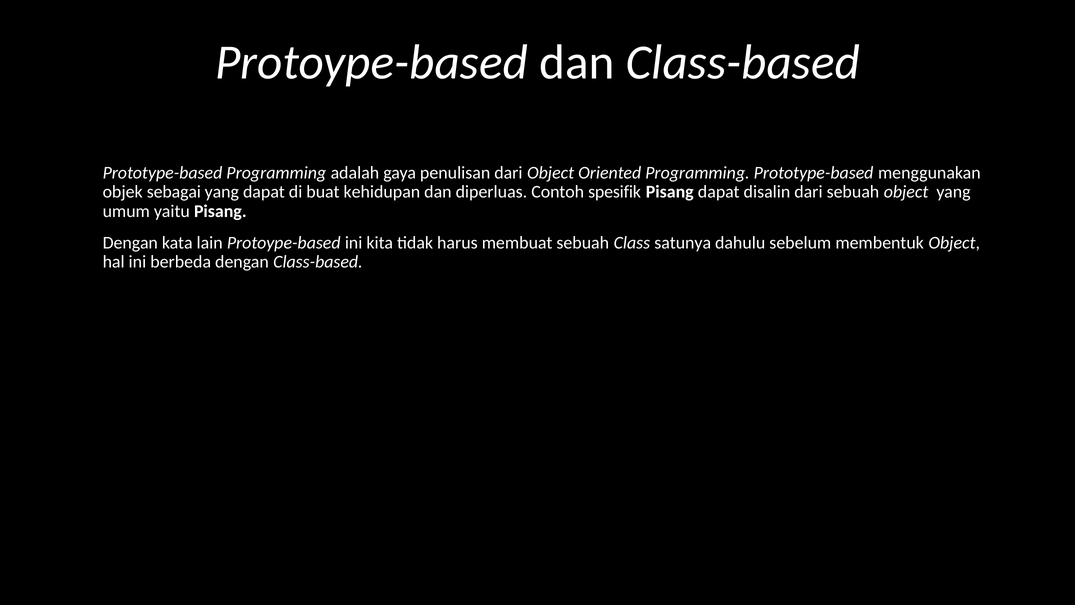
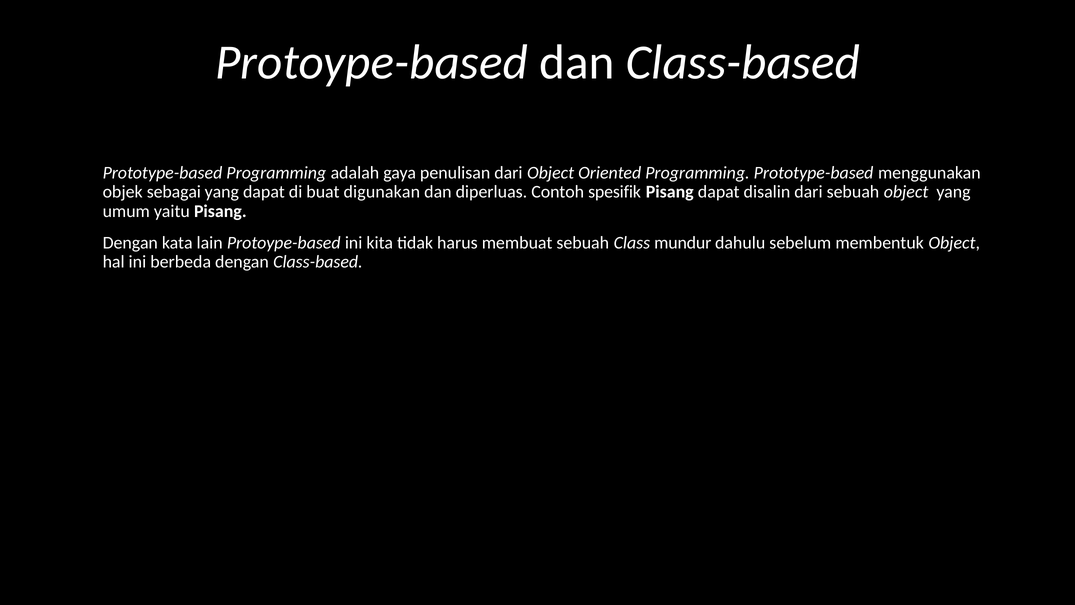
kehidupan: kehidupan -> digunakan
satunya: satunya -> mundur
